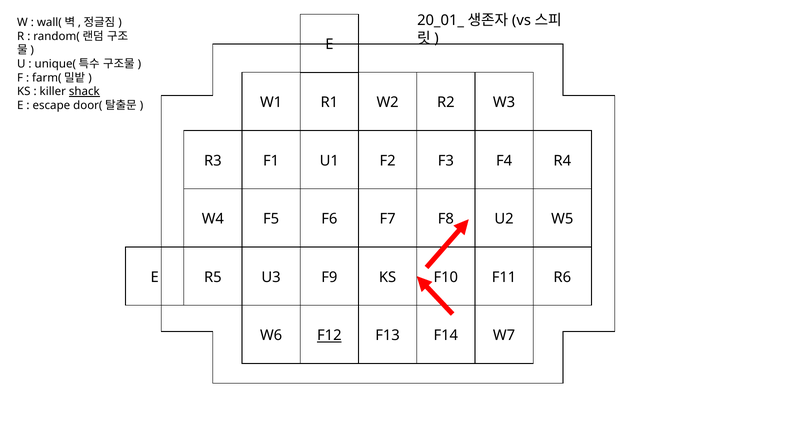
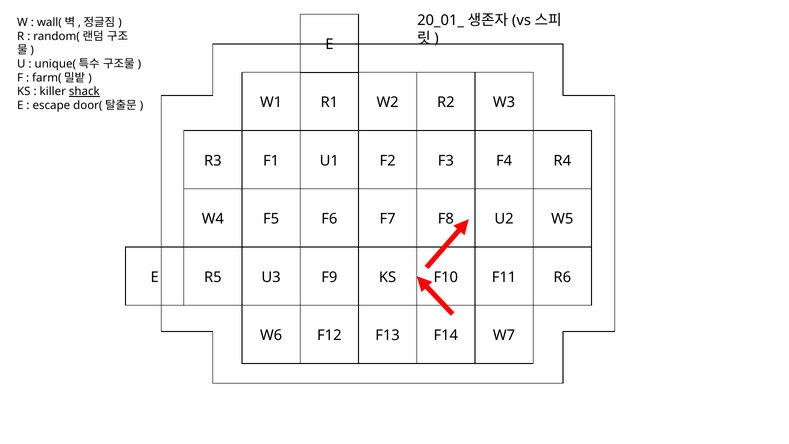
F12 underline: present -> none
